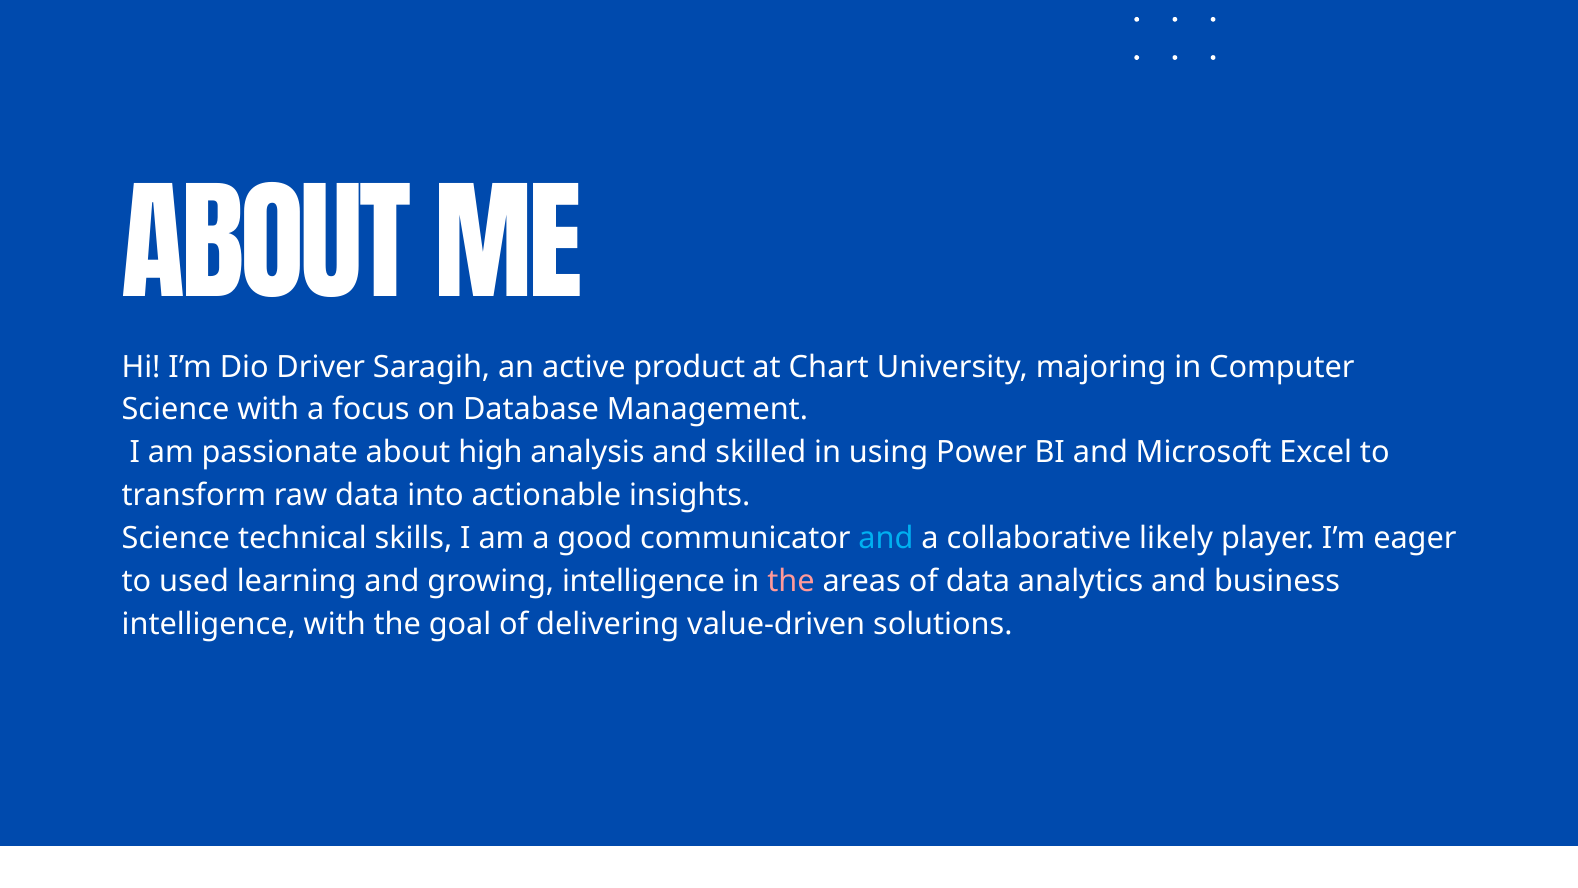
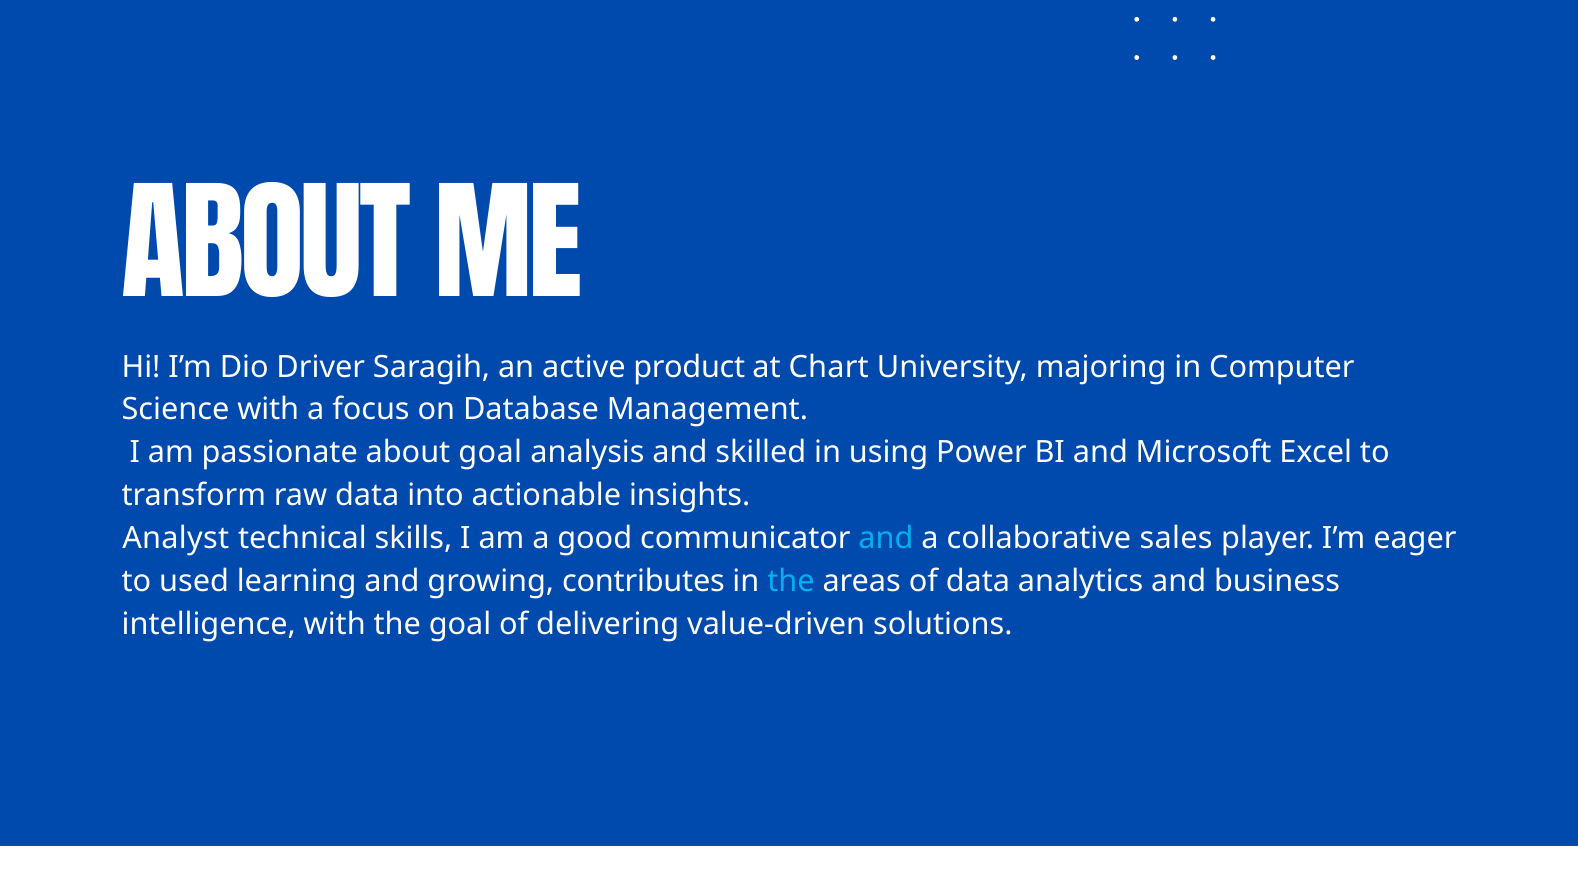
about high: high -> goal
Science at (176, 539): Science -> Analyst
likely: likely -> sales
growing intelligence: intelligence -> contributes
the at (791, 582) colour: pink -> light blue
